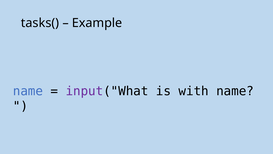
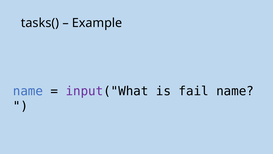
with: with -> fail
